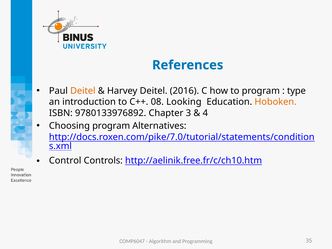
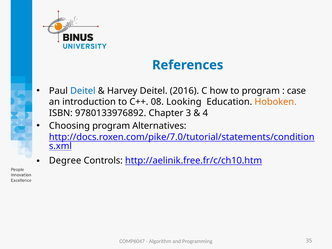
Deitel at (83, 91) colour: orange -> blue
type: type -> case
Control: Control -> Degree
